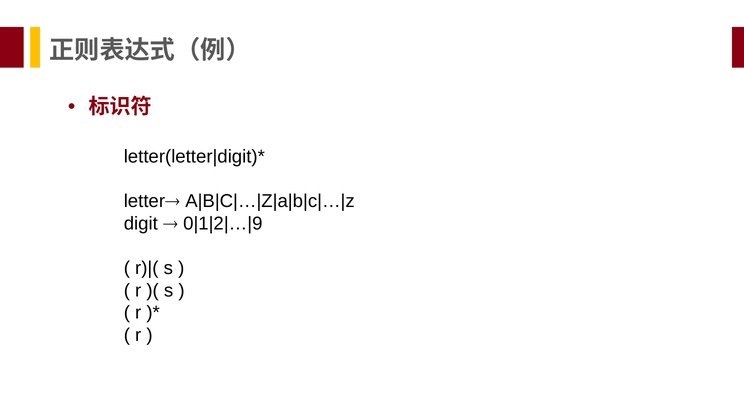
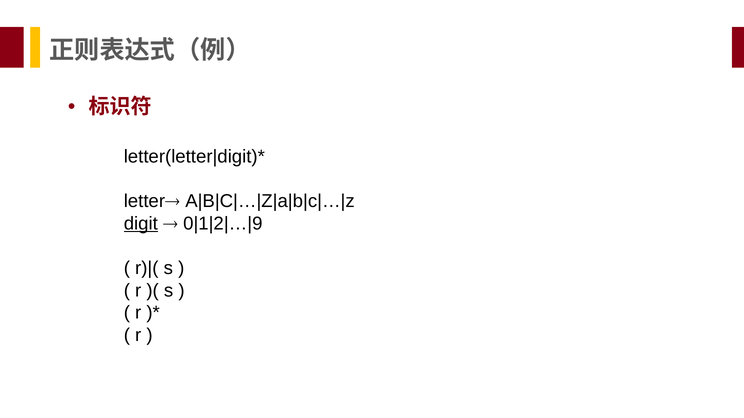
digit underline: none -> present
